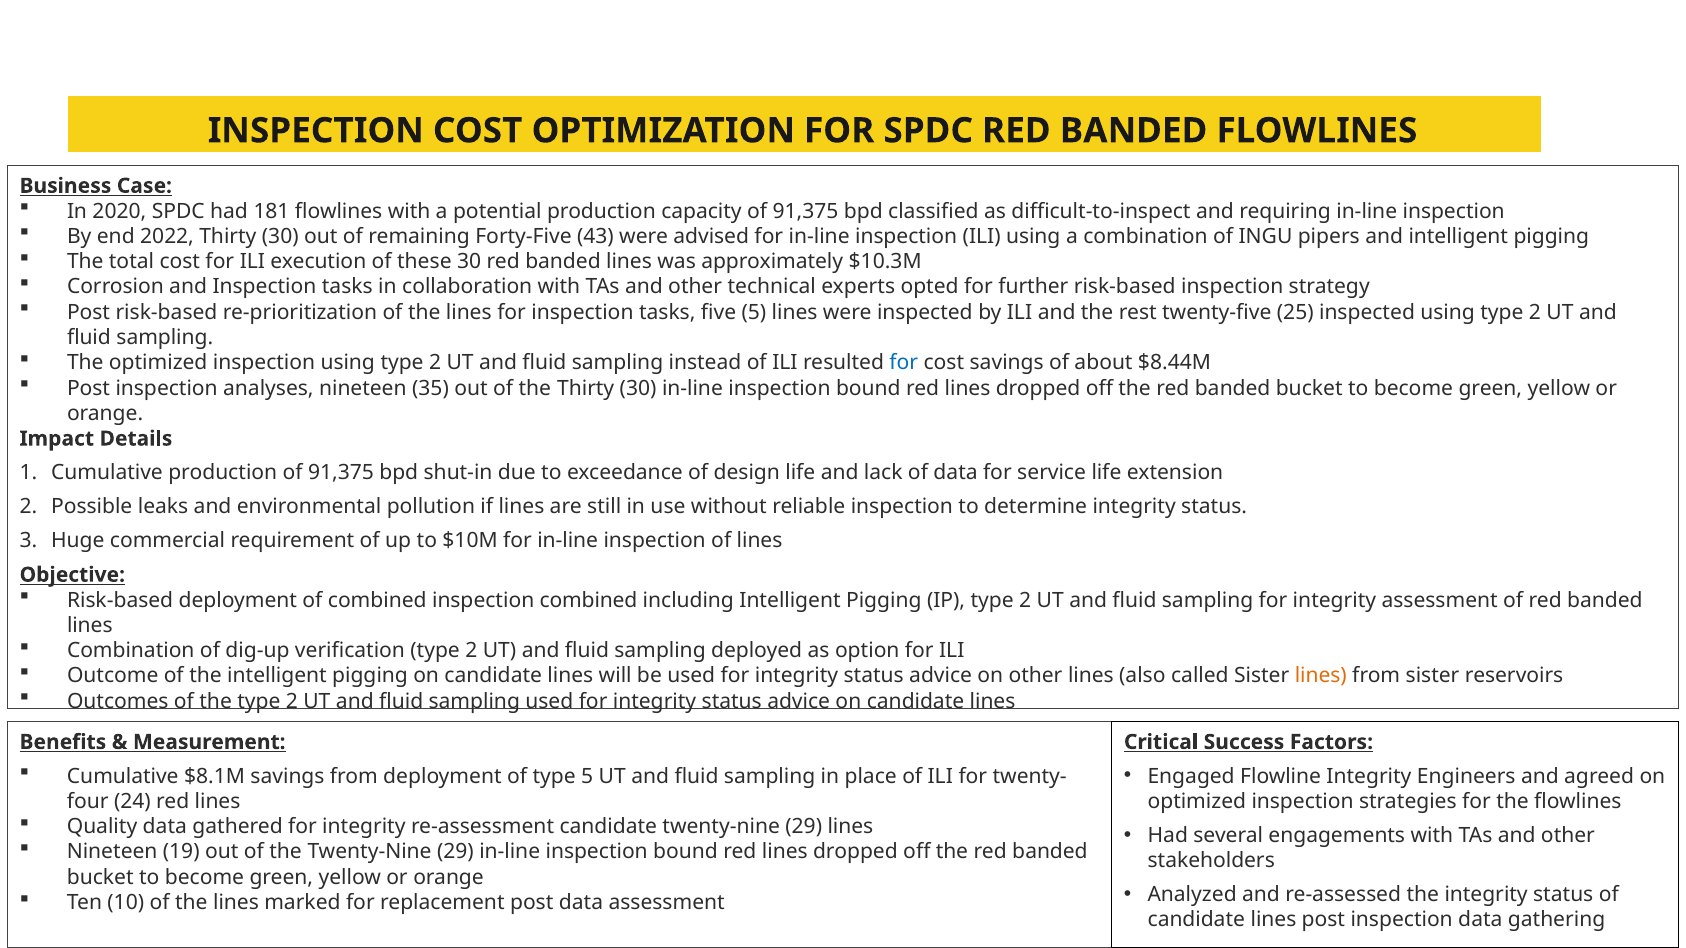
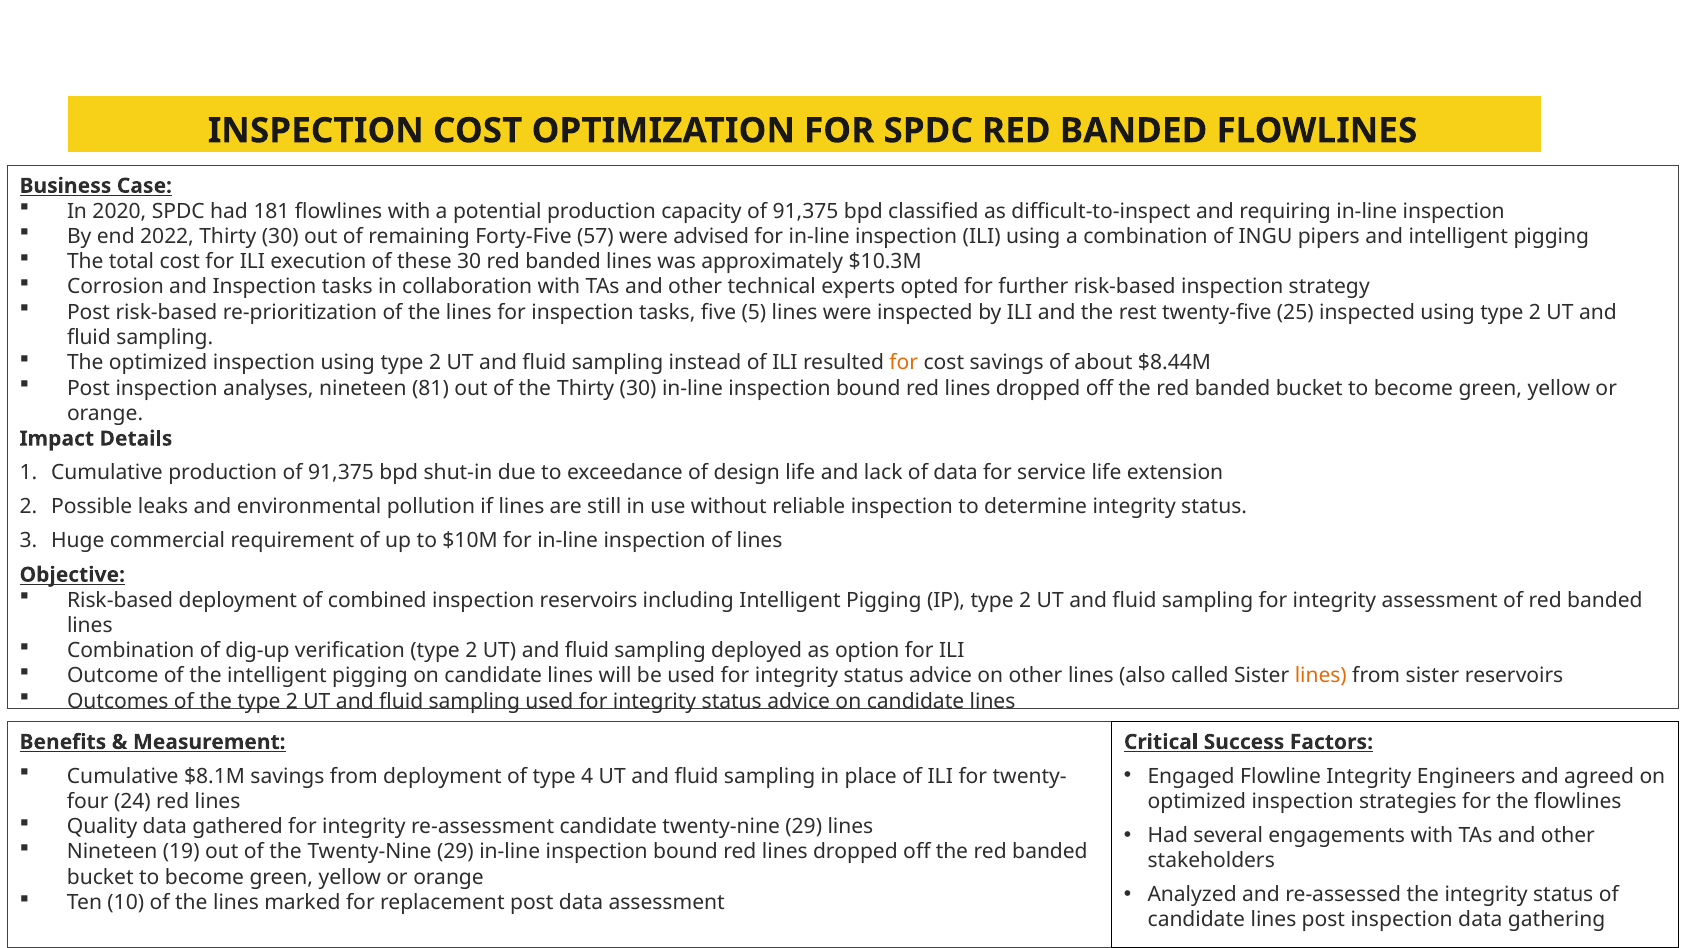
43: 43 -> 57
for at (904, 363) colour: blue -> orange
35: 35 -> 81
inspection combined: combined -> reservoirs
type 5: 5 -> 4
